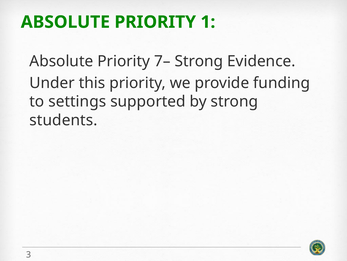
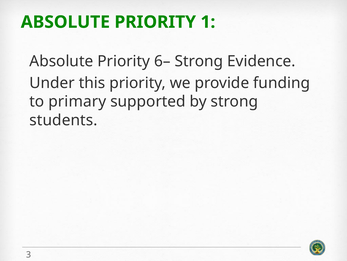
7–: 7– -> 6–
settings: settings -> primary
